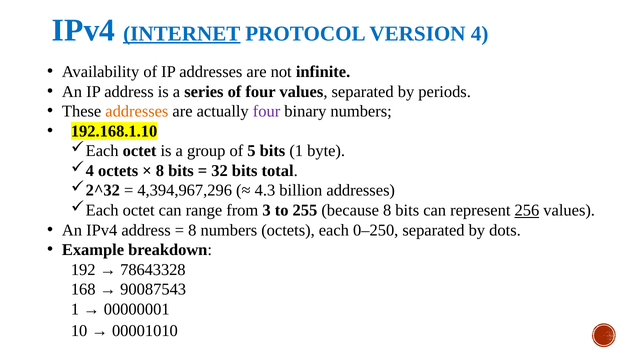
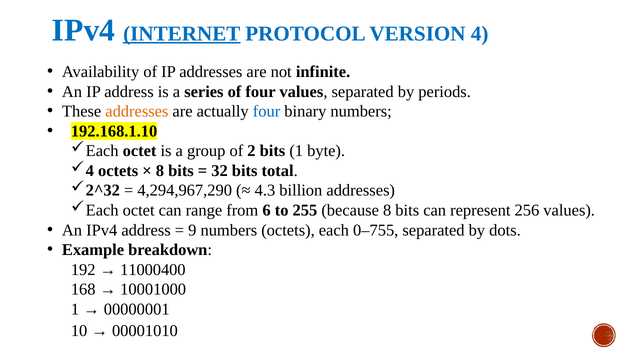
four at (267, 111) colour: purple -> blue
5: 5 -> 2
4,394,967,296: 4,394,967,296 -> 4,294,967,290
3: 3 -> 6
256 underline: present -> none
8 at (192, 230): 8 -> 9
0–250: 0–250 -> 0–755
78643328: 78643328 -> 11000400
90087543: 90087543 -> 10001000
